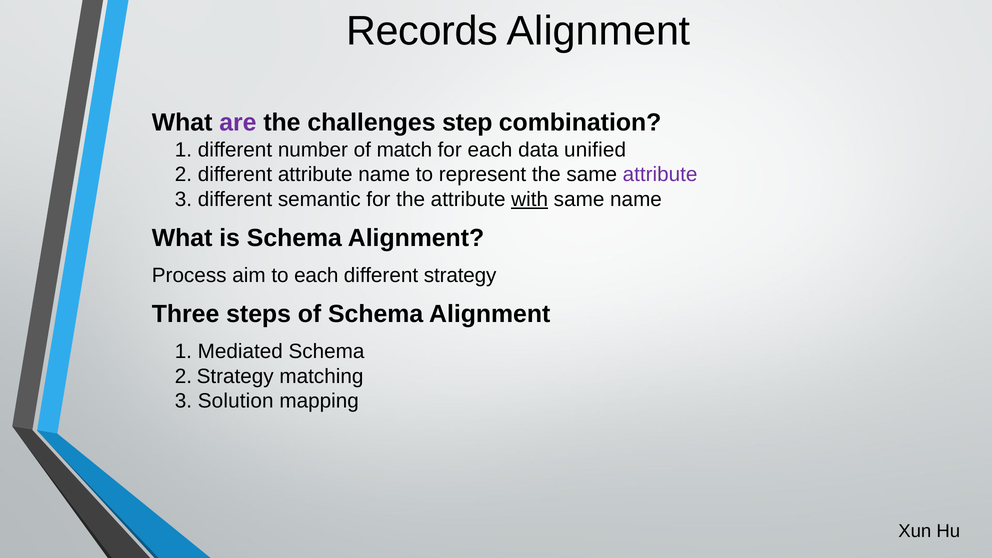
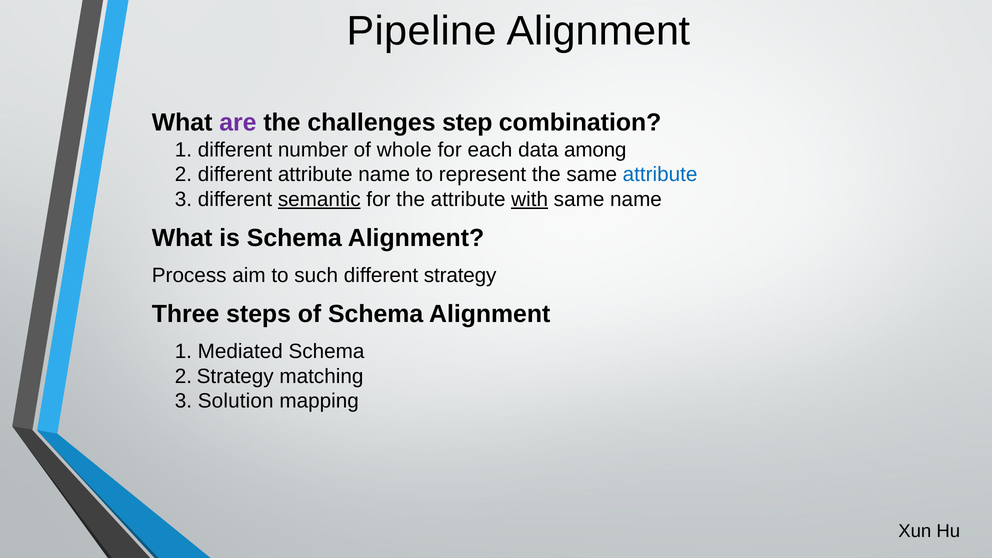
Records: Records -> Pipeline
match: match -> whole
unified: unified -> among
attribute at (660, 175) colour: purple -> blue
semantic underline: none -> present
to each: each -> such
